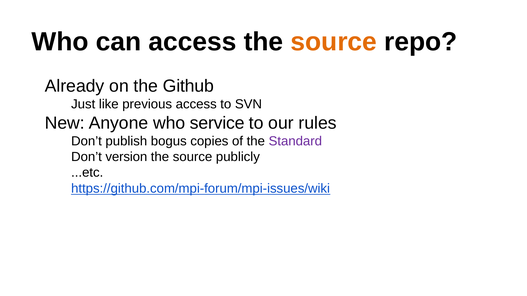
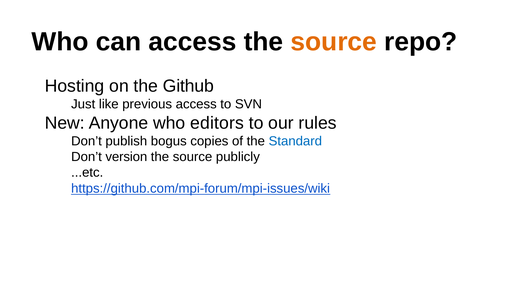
Already: Already -> Hosting
service: service -> editors
Standard colour: purple -> blue
